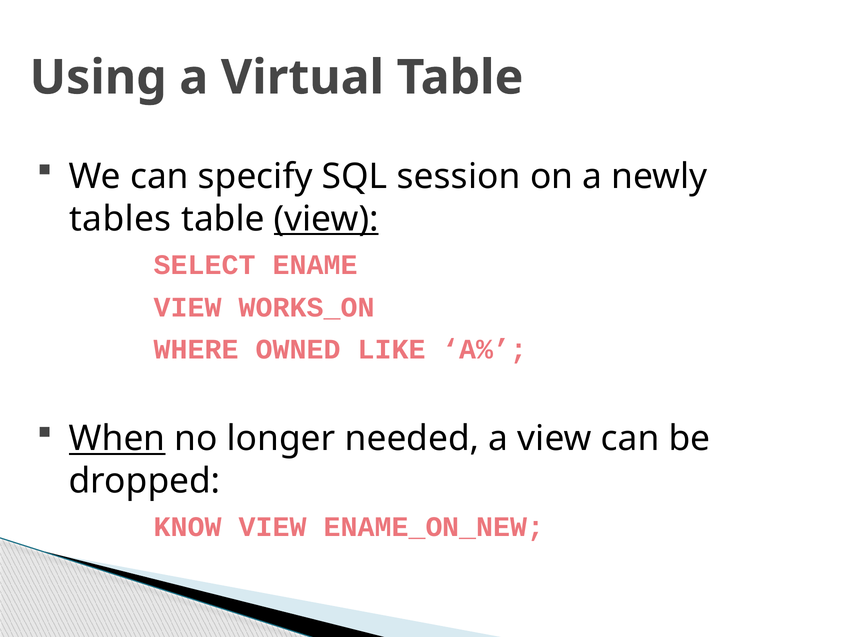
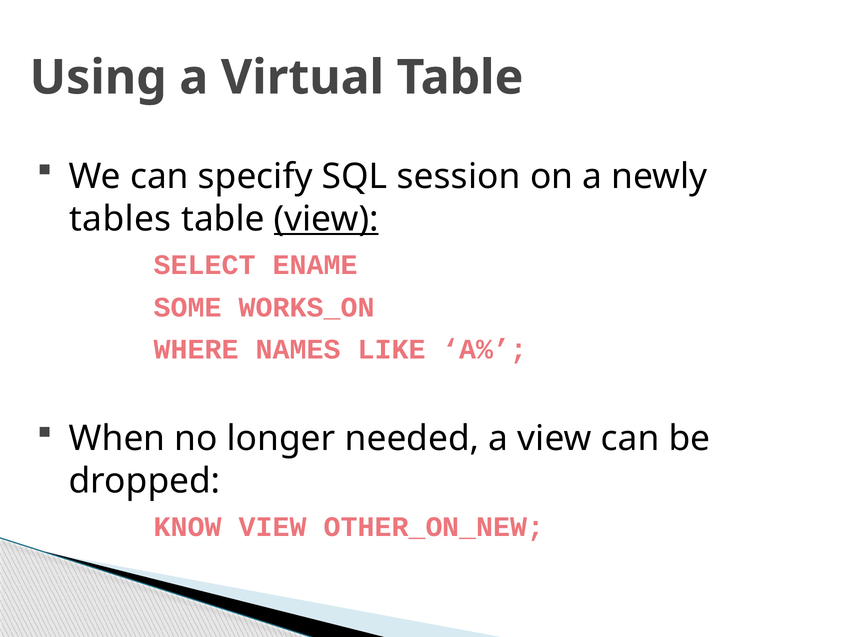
VIEW at (188, 307): VIEW -> SOME
OWNED: OWNED -> NAMES
When underline: present -> none
ENAME_ON_NEW: ENAME_ON_NEW -> OTHER_ON_NEW
